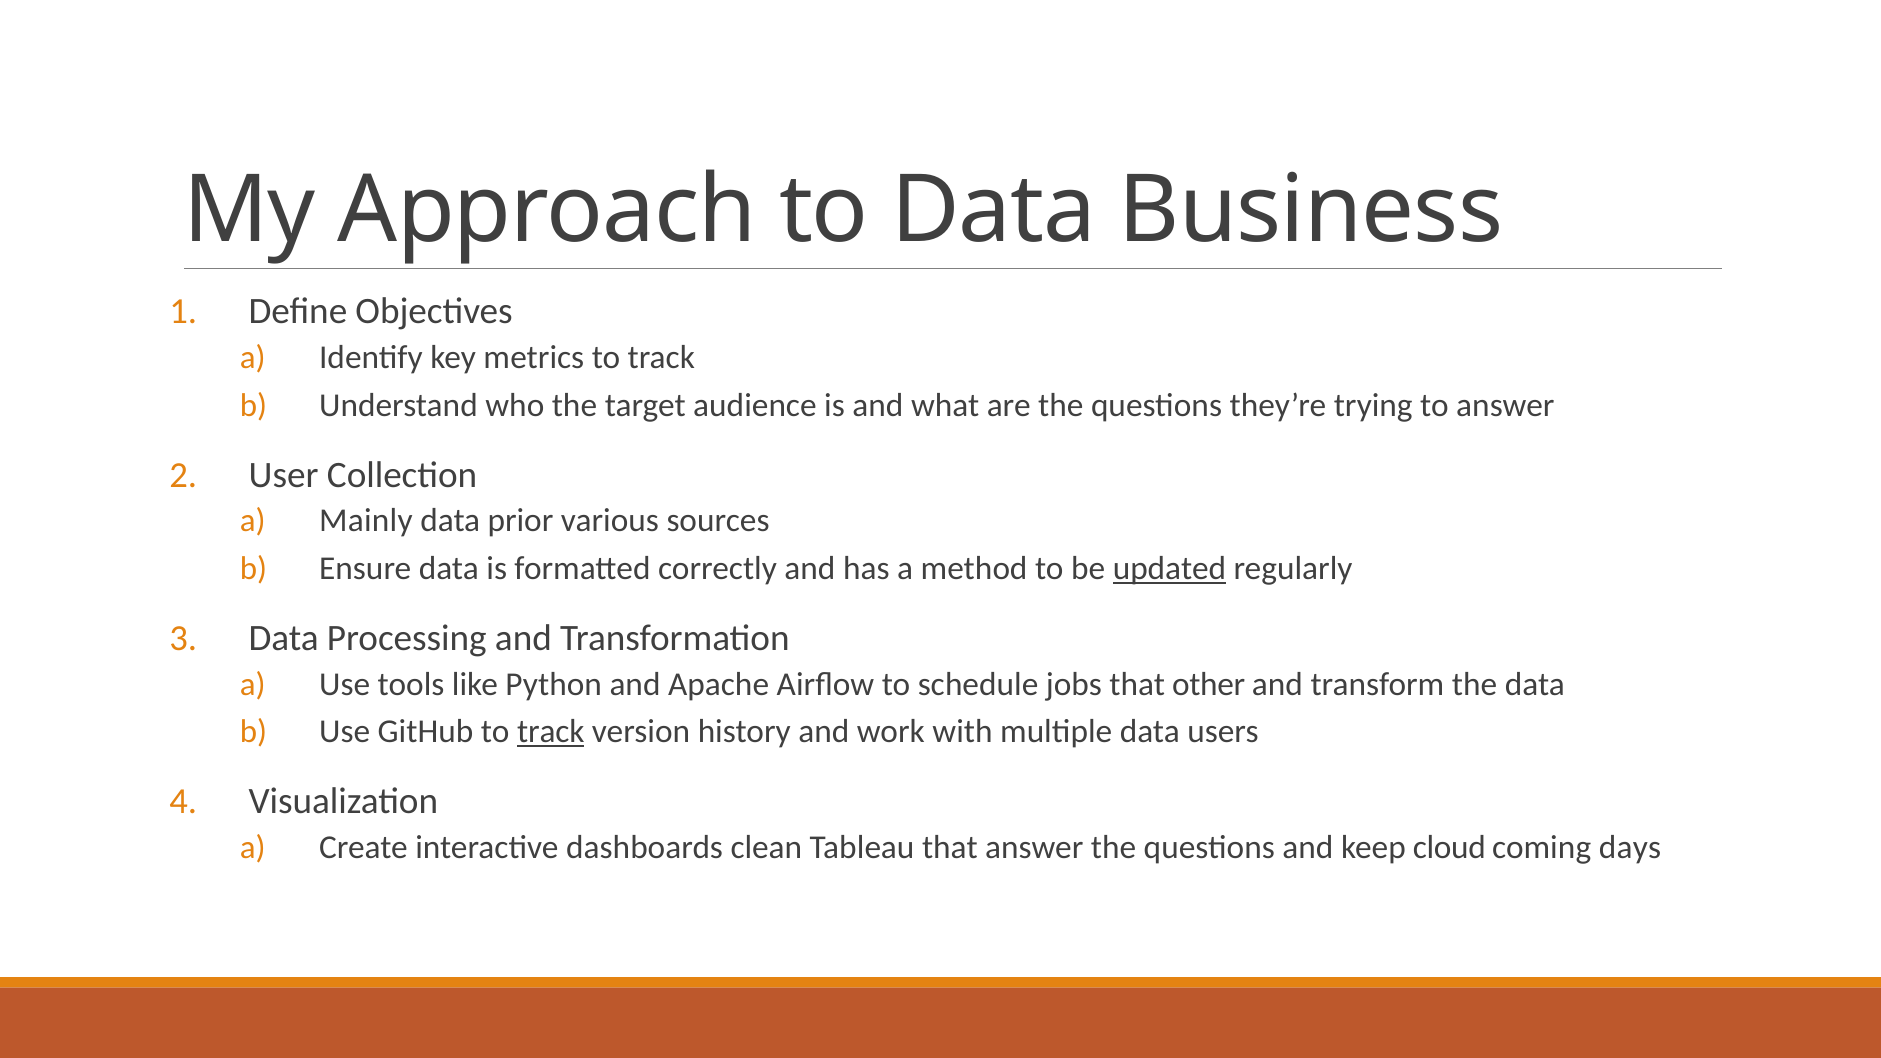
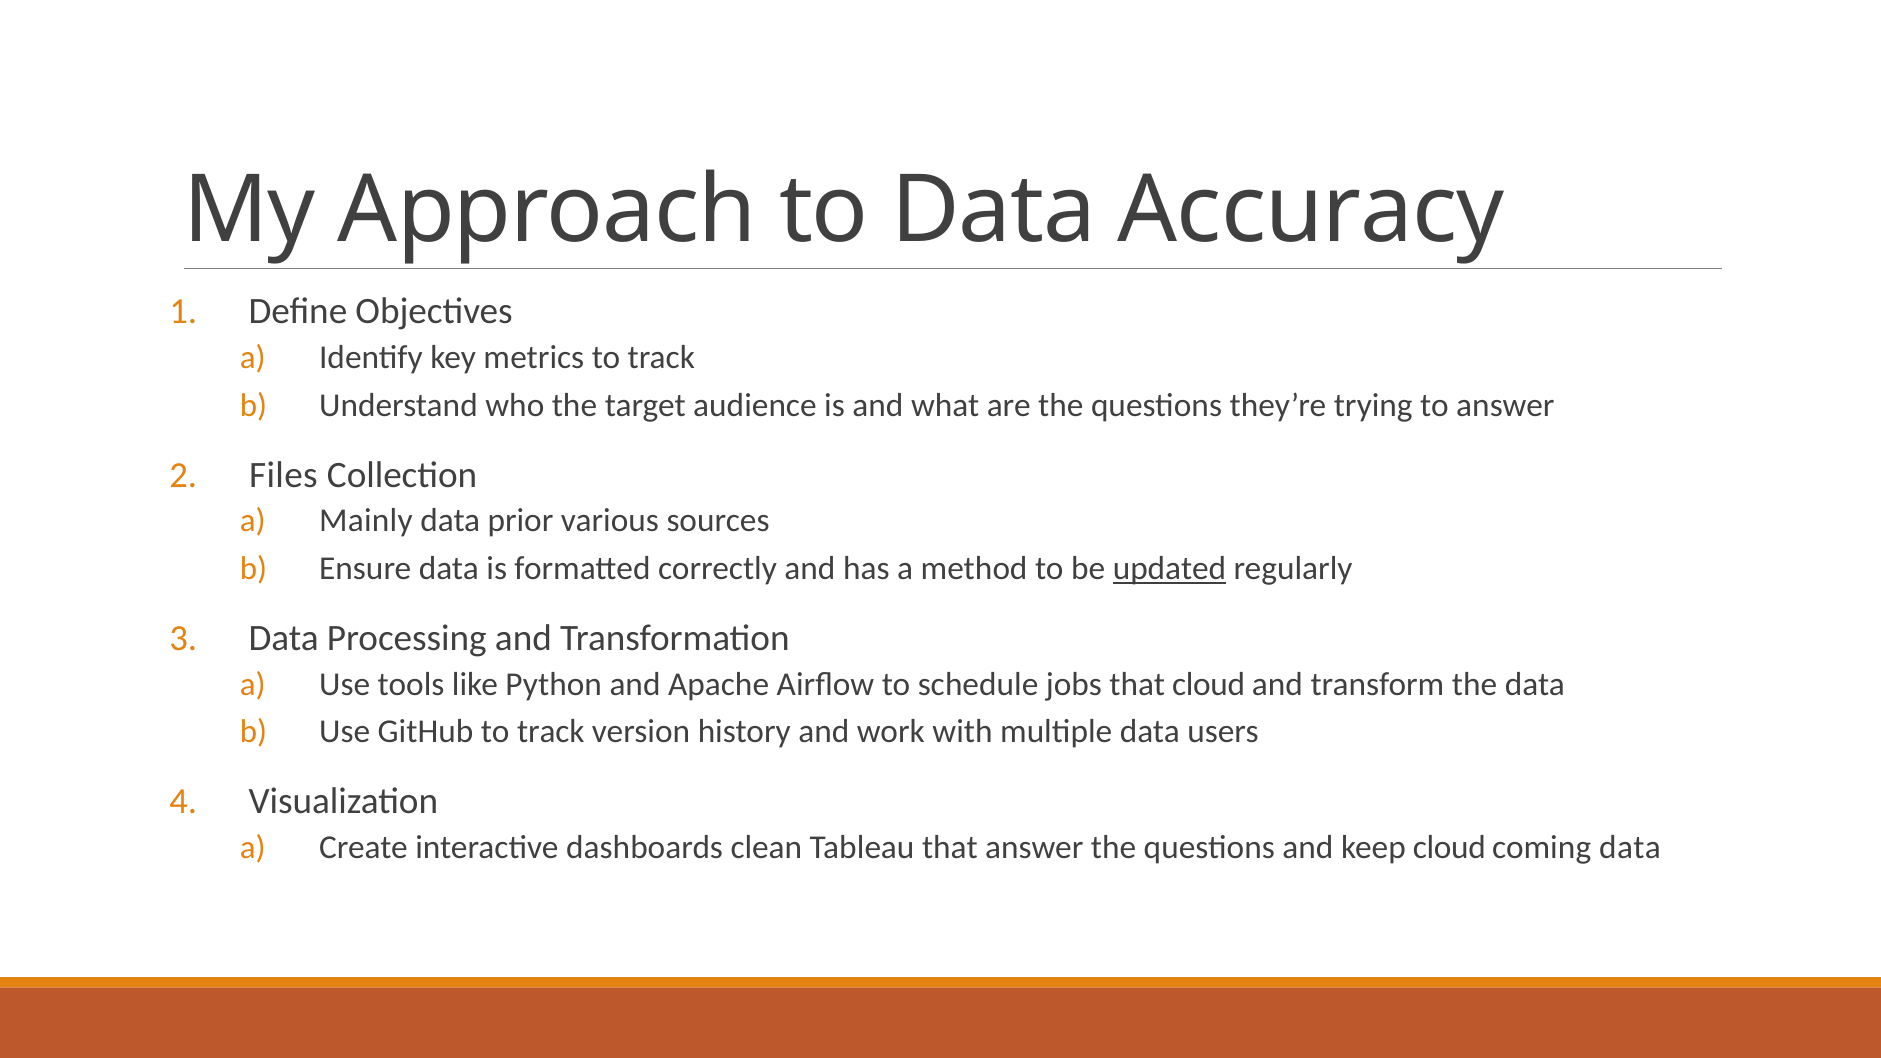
Business: Business -> Accuracy
User: User -> Files
that other: other -> cloud
track at (551, 732) underline: present -> none
coming days: days -> data
